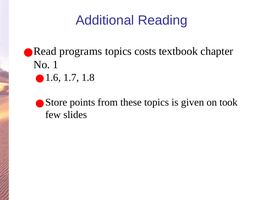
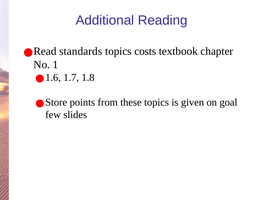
programs: programs -> standards
took: took -> goal
